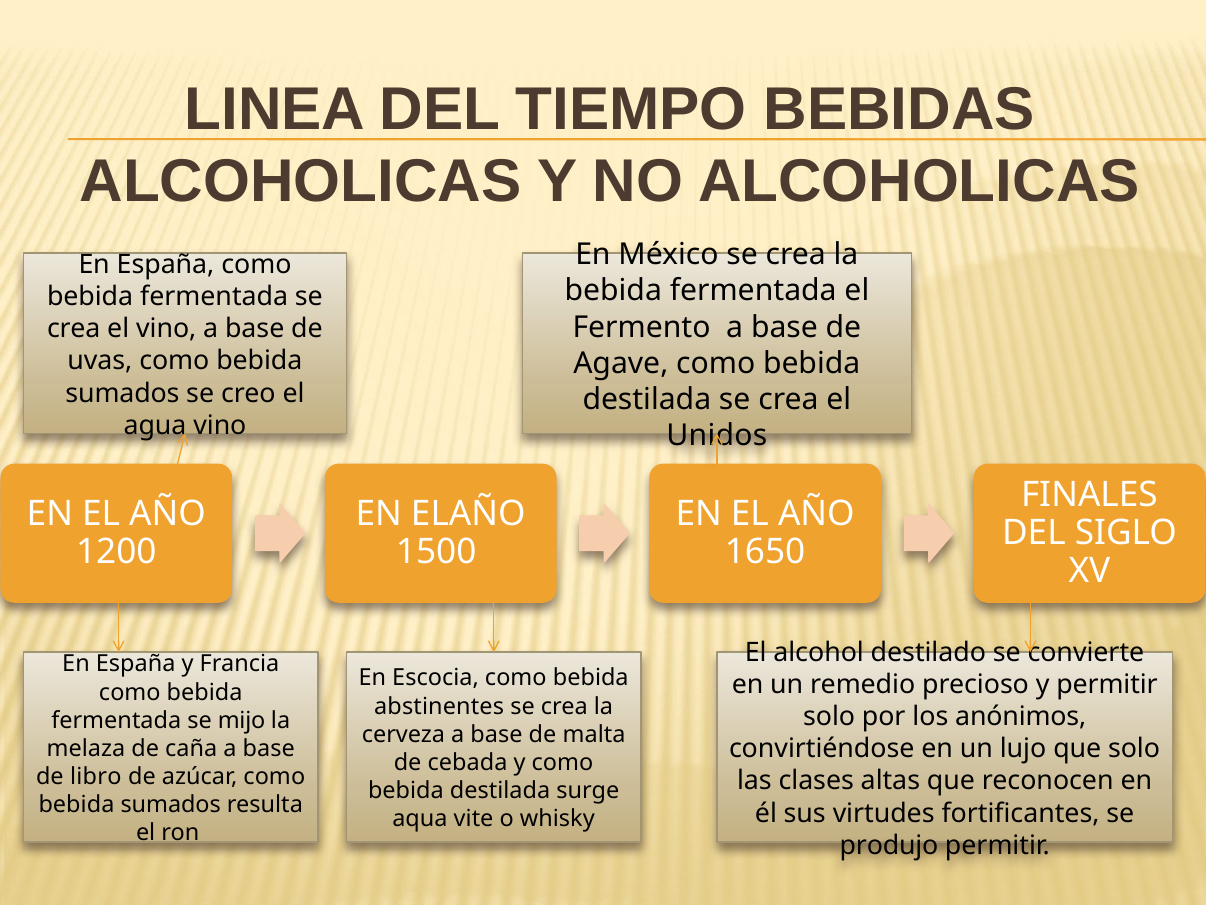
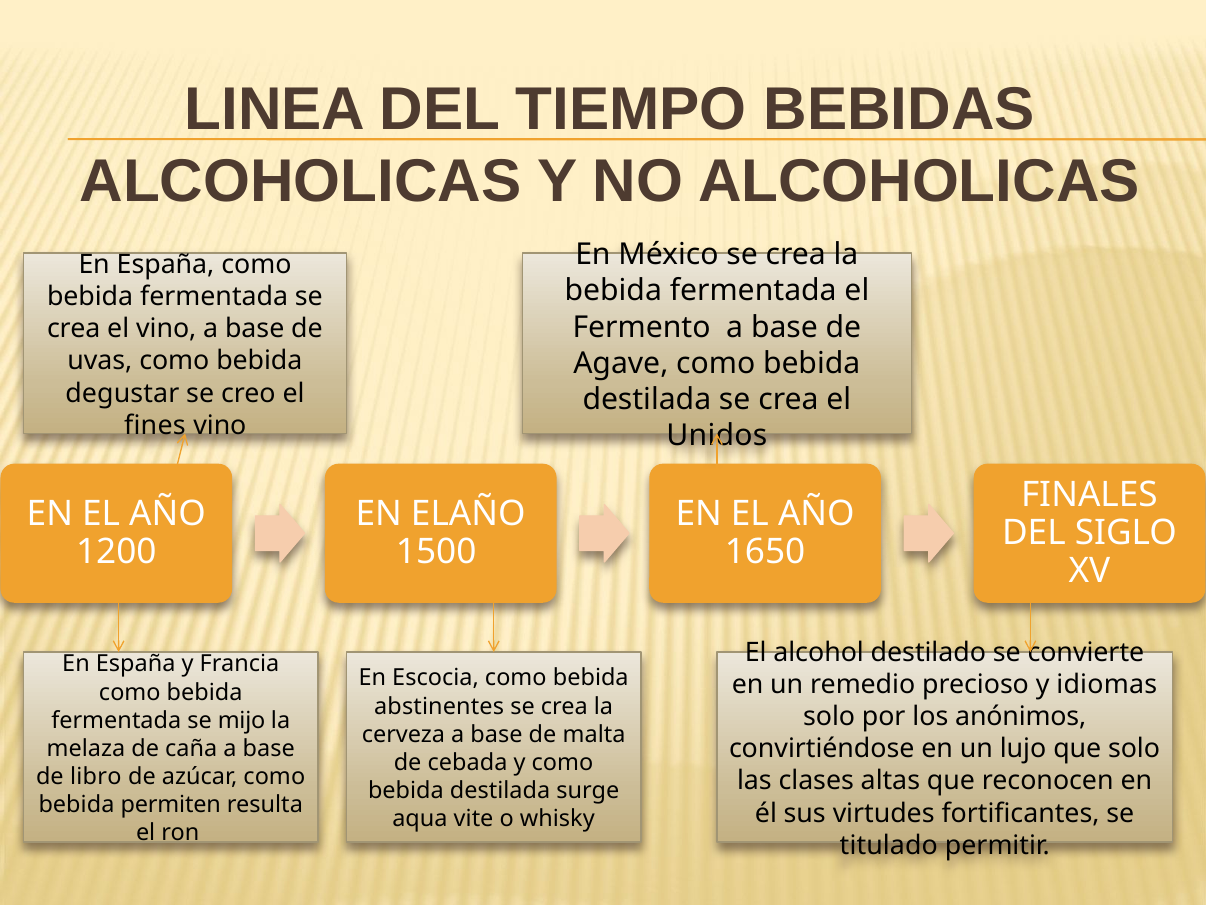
sumados at (122, 393): sumados -> degustar
agua: agua -> fines
y permitir: permitir -> idiomas
sumados at (171, 805): sumados -> permiten
produjo: produjo -> titulado
